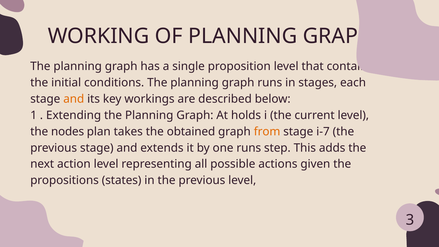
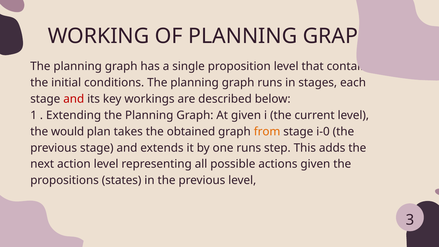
and at (74, 99) colour: orange -> red
At holds: holds -> given
nodes: nodes -> would
i-7: i-7 -> i-0
